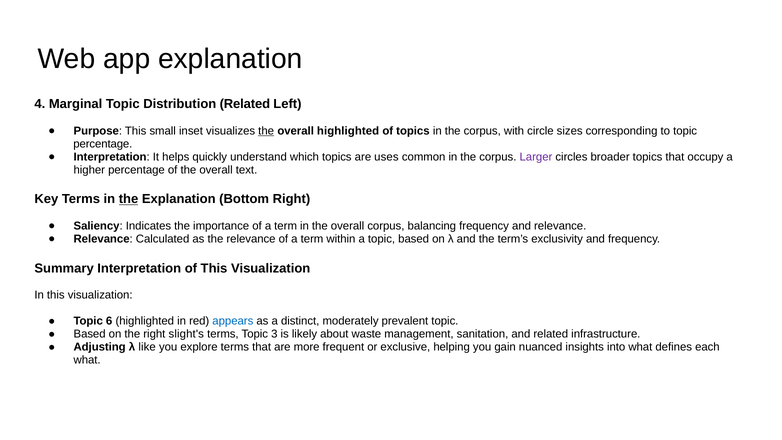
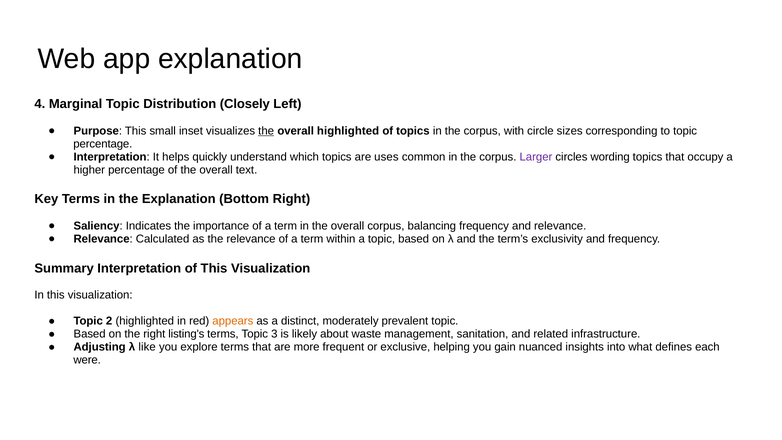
Distribution Related: Related -> Closely
broader: broader -> wording
the at (129, 199) underline: present -> none
6: 6 -> 2
appears colour: blue -> orange
slight's: slight's -> listing's
what at (87, 360): what -> were
